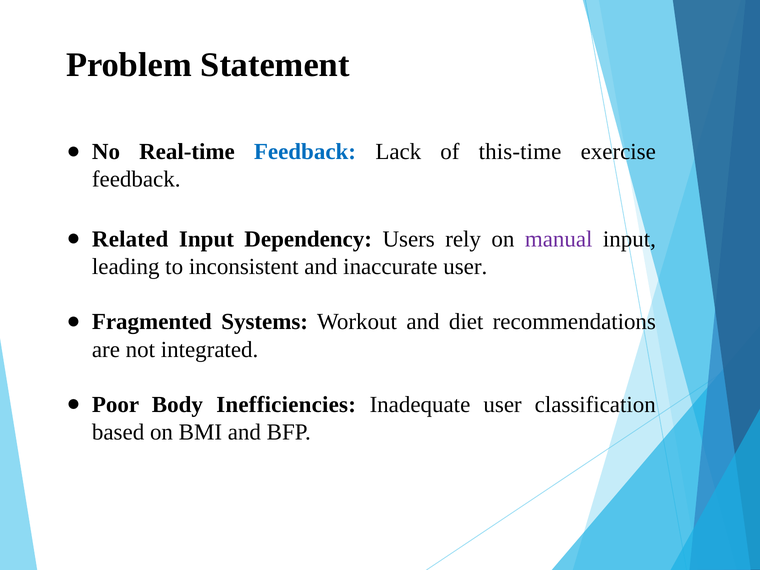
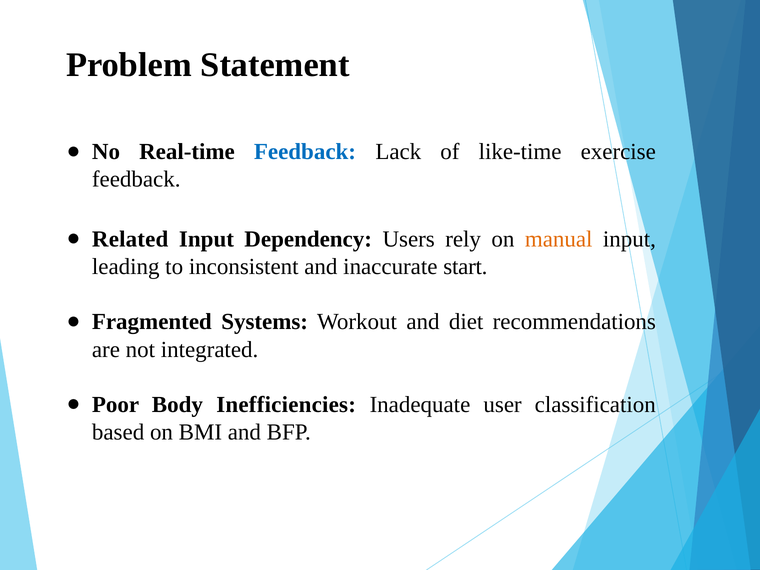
this-time: this-time -> like-time
manual colour: purple -> orange
inaccurate user: user -> start
